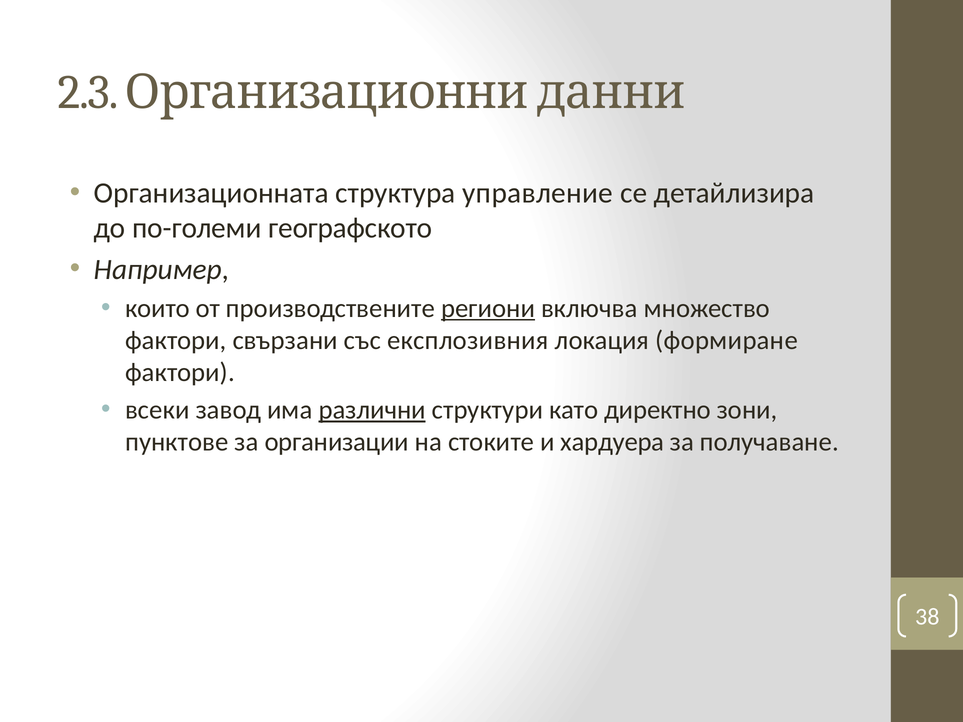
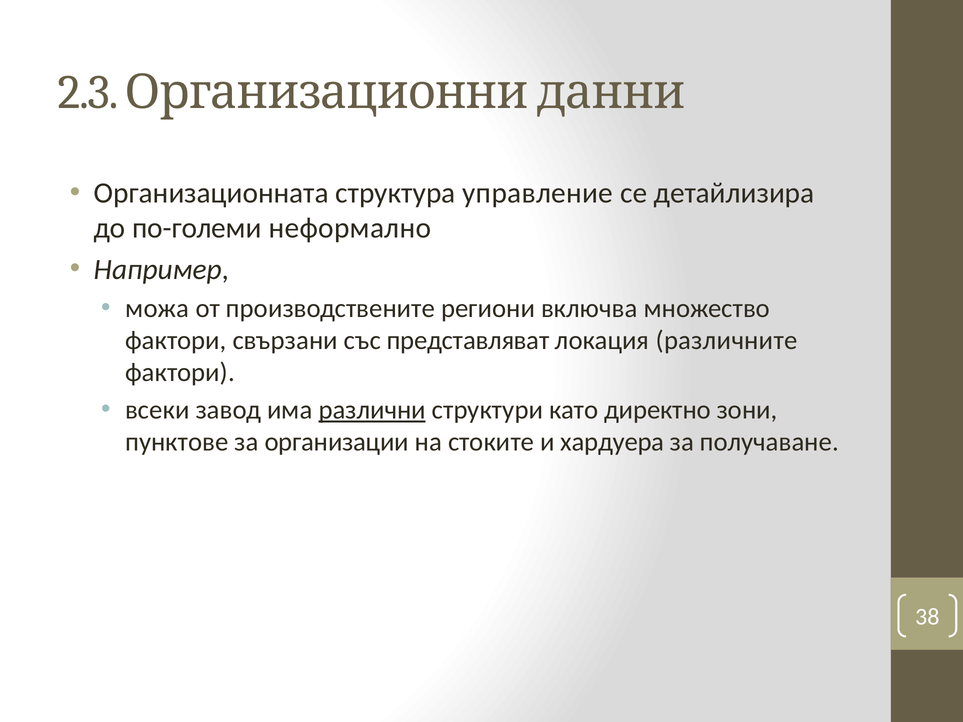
географското: географското -> неформално
които: които -> можа
региони underline: present -> none
експлозивния: експлозивния -> представляват
формиране: формиране -> различните
